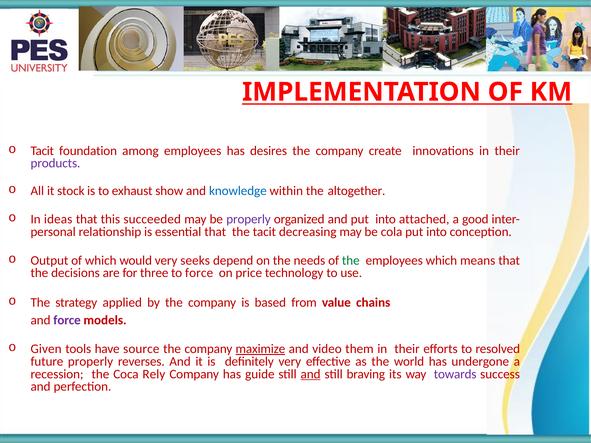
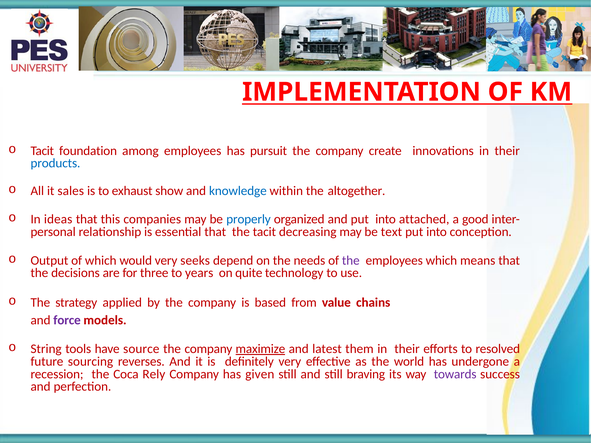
desires: desires -> pursuit
products colour: purple -> blue
stock: stock -> sales
succeeded: succeeded -> companies
properly at (249, 219) colour: purple -> blue
cola: cola -> text
the at (351, 261) colour: green -> purple
to force: force -> years
price: price -> quite
Given: Given -> String
video: video -> latest
future properly: properly -> sourcing
guide: guide -> given
and at (311, 374) underline: present -> none
